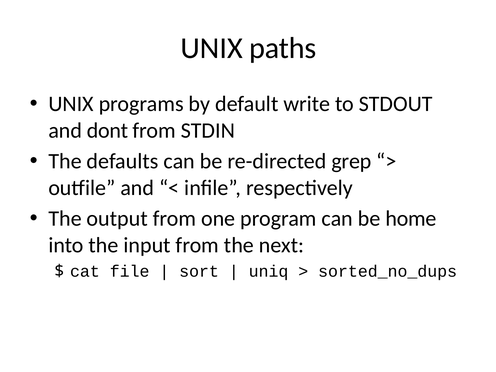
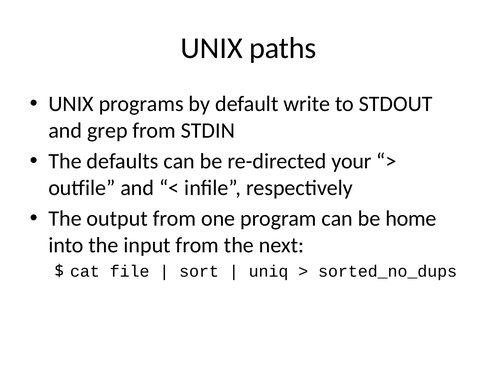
dont: dont -> grep
grep: grep -> your
